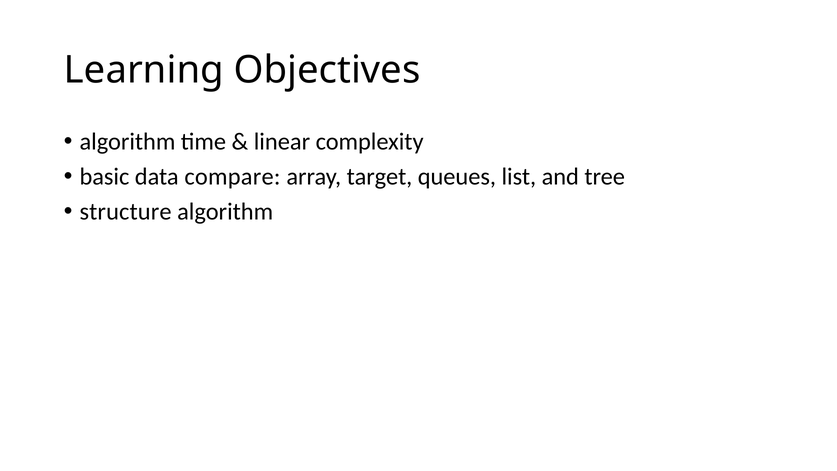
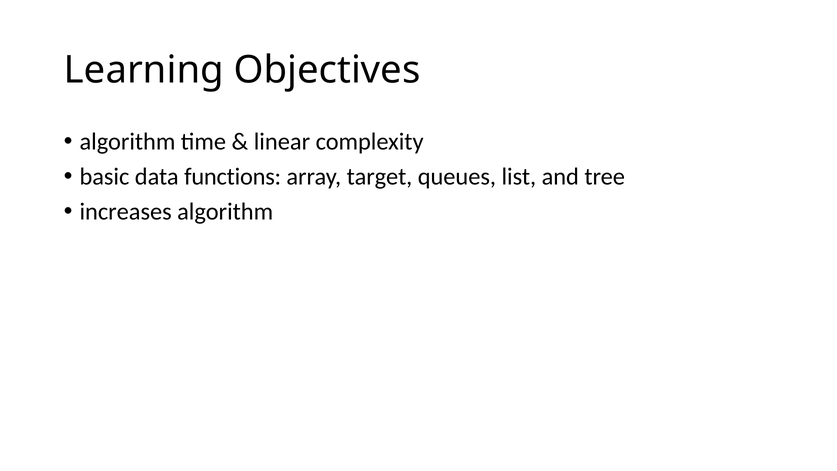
compare: compare -> functions
structure: structure -> increases
